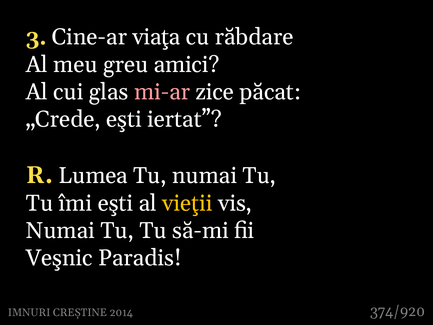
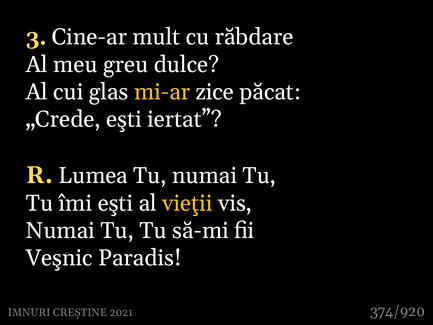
viaţa: viaţa -> mult
amici: amici -> dulce
mi-ar colour: pink -> yellow
2014: 2014 -> 2021
